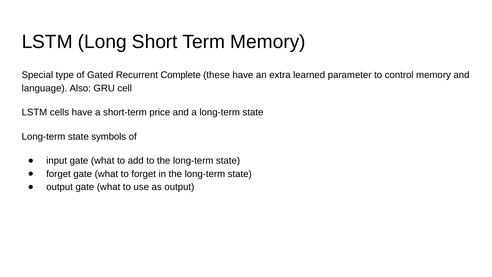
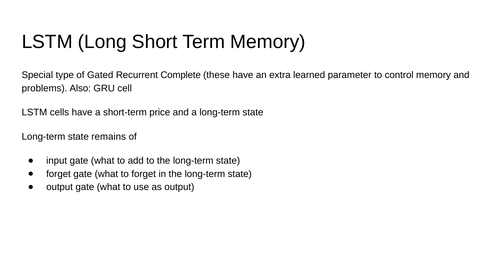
language: language -> problems
symbols: symbols -> remains
